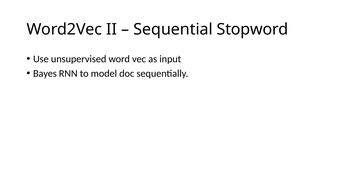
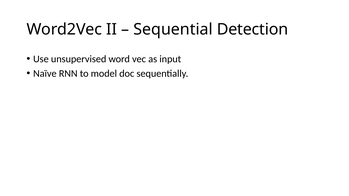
Stopword: Stopword -> Detection
Bayes: Bayes -> Naïve
